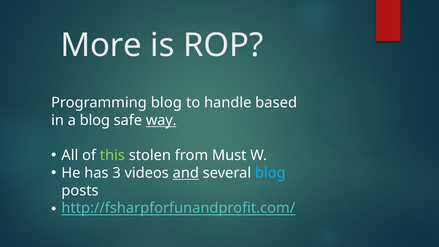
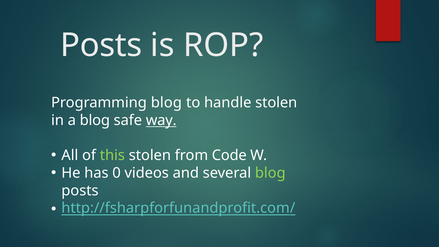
More at (101, 45): More -> Posts
handle based: based -> stolen
Must: Must -> Code
3: 3 -> 0
and underline: present -> none
blog at (270, 173) colour: light blue -> light green
